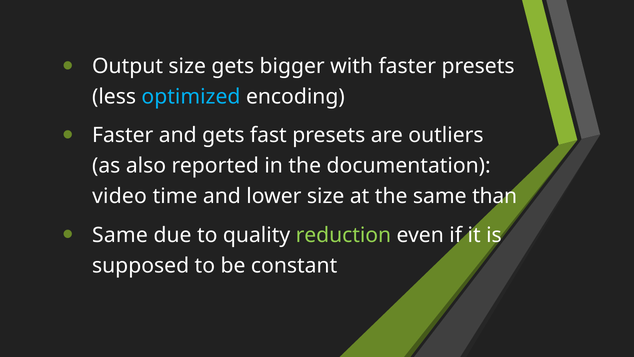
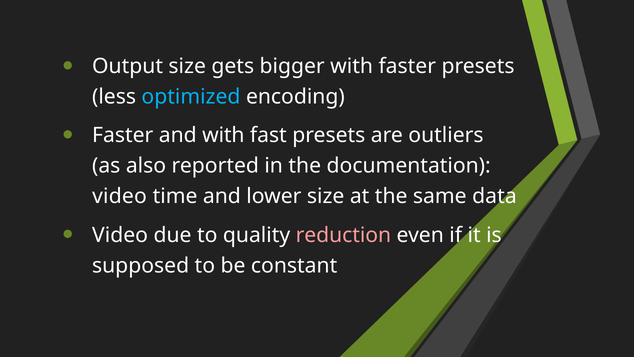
and gets: gets -> with
than: than -> data
Same at (120, 235): Same -> Video
reduction colour: light green -> pink
